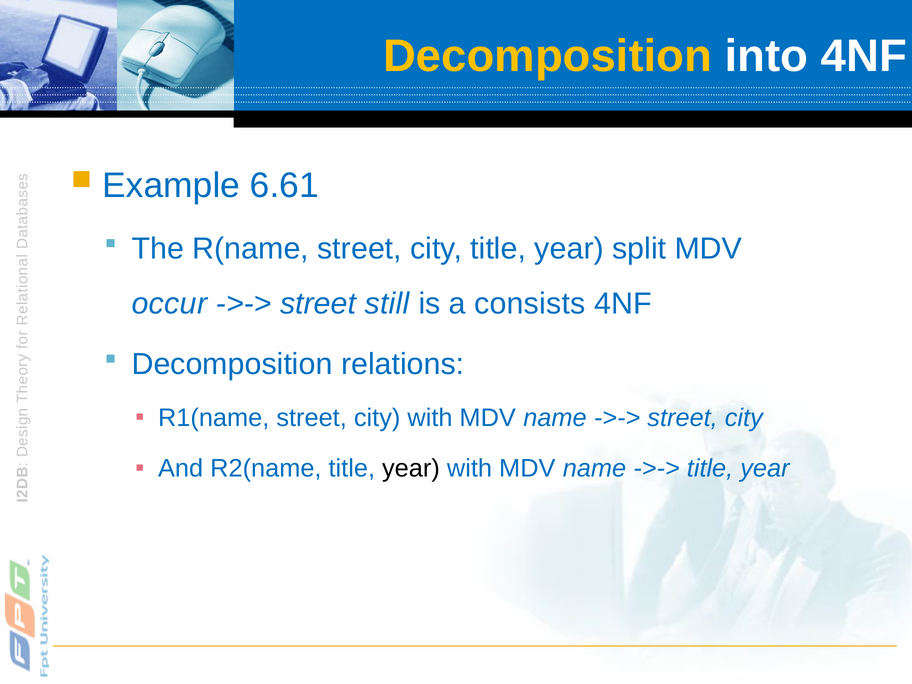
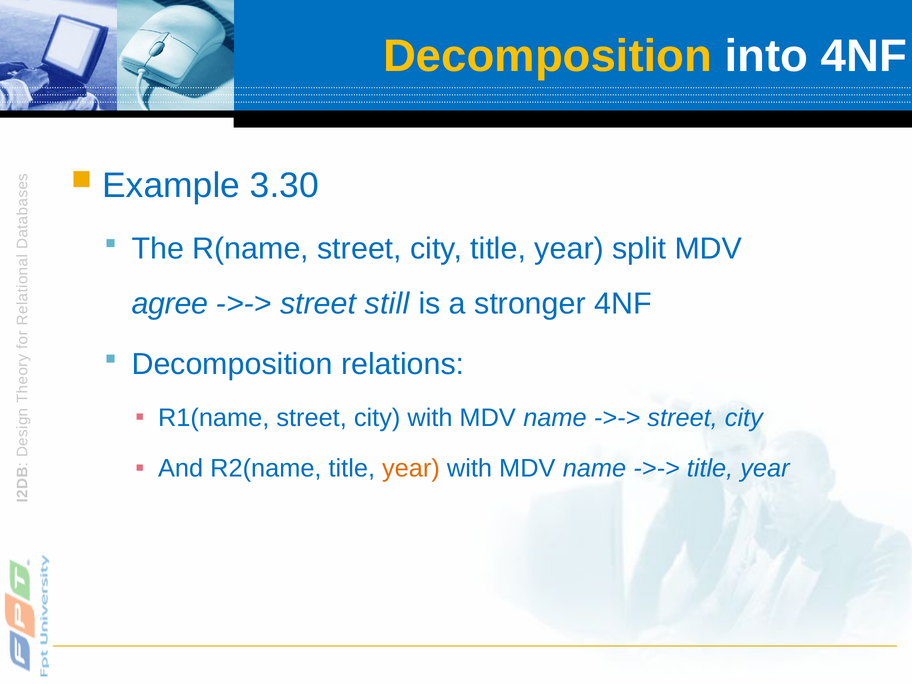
6.61: 6.61 -> 3.30
occur: occur -> agree
consists: consists -> stronger
year at (411, 469) colour: black -> orange
